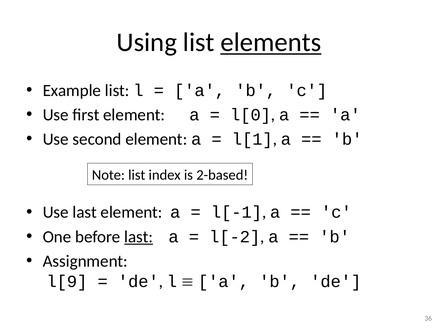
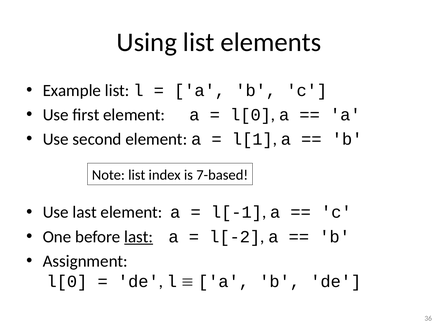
elements underline: present -> none
2-based: 2-based -> 7-based
l[9 at (67, 281): l[9 -> l[0
